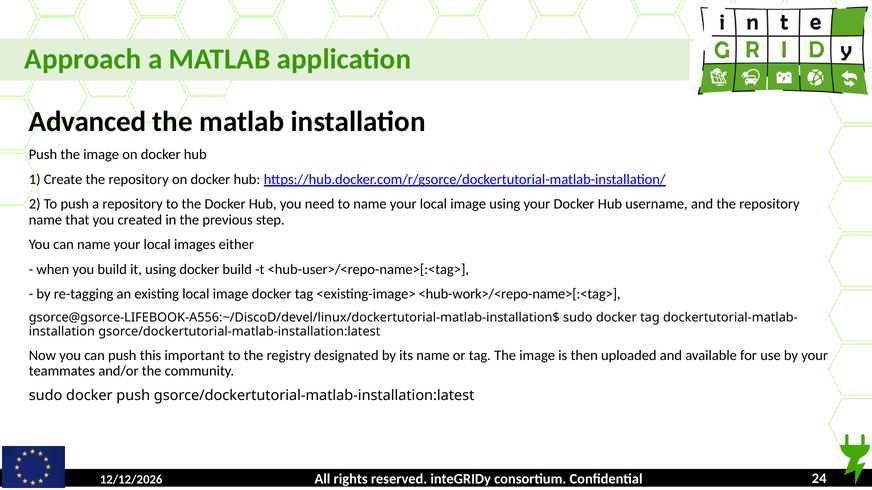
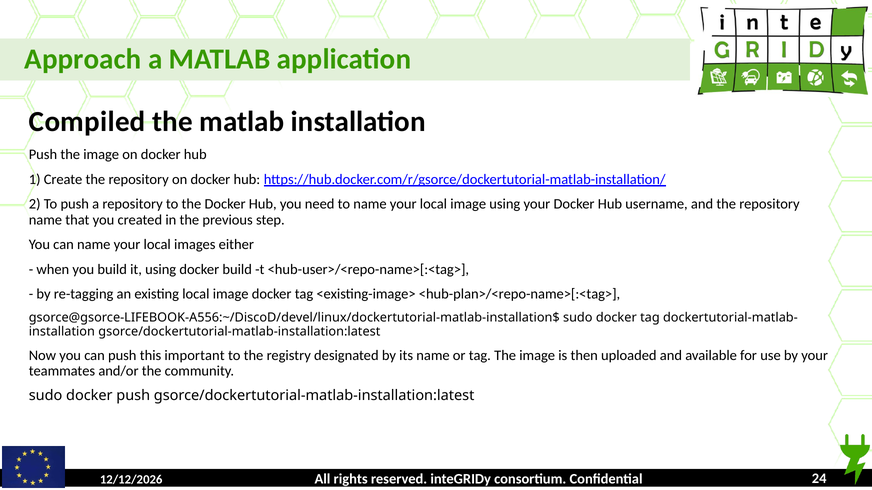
Advanced: Advanced -> Compiled
<hub-work>/<repo-name>[:<tag>: <hub-work>/<repo-name>[:<tag> -> <hub-plan>/<repo-name>[:<tag>
